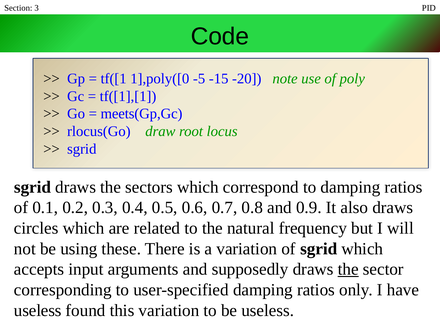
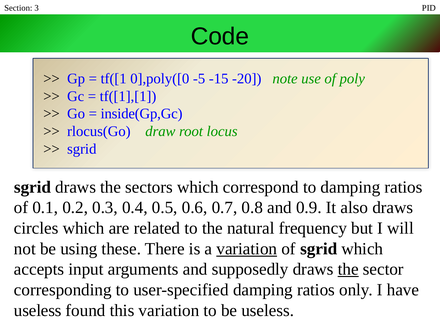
1],poly([0: 1],poly([0 -> 0],poly([0
meets(Gp,Gc: meets(Gp,Gc -> inside(Gp,Gc
variation at (247, 249) underline: none -> present
